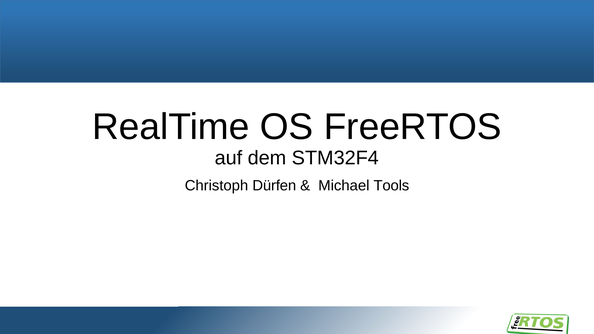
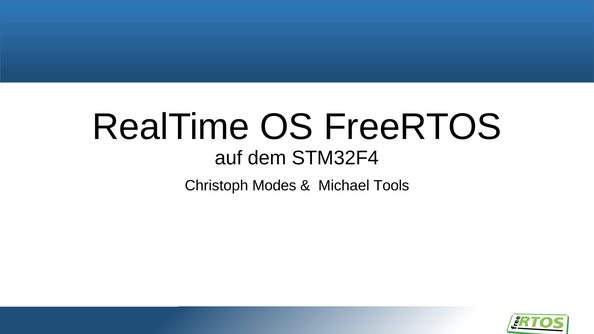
Dürfen: Dürfen -> Modes
